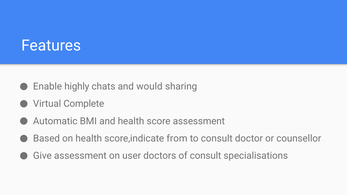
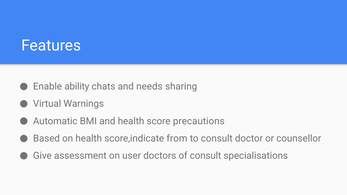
highly: highly -> ability
would: would -> needs
Complete: Complete -> Warnings
score assessment: assessment -> precautions
